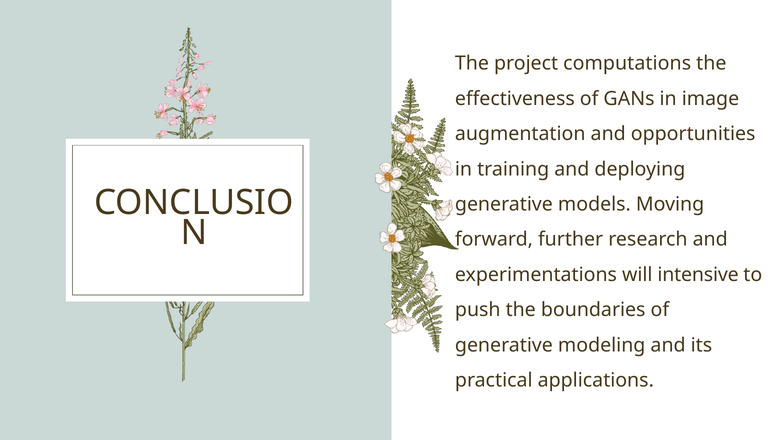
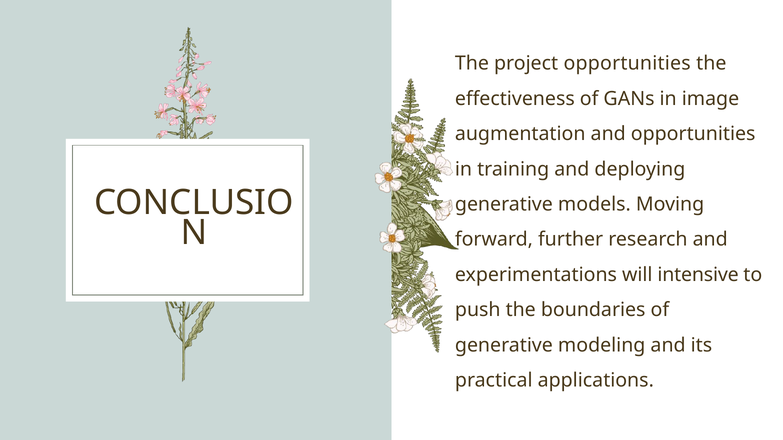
project computations: computations -> opportunities
